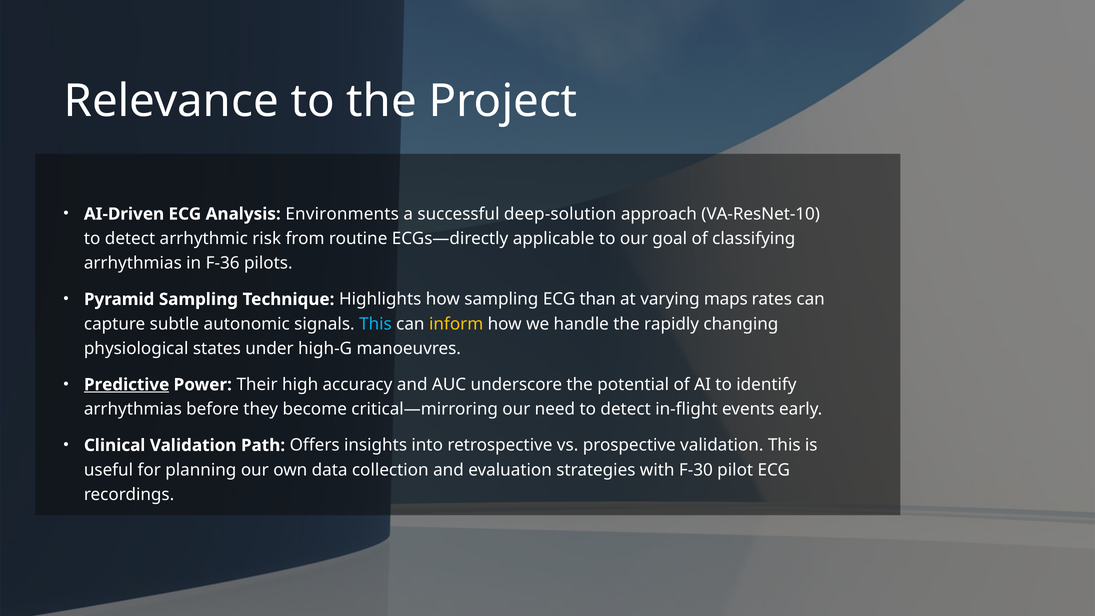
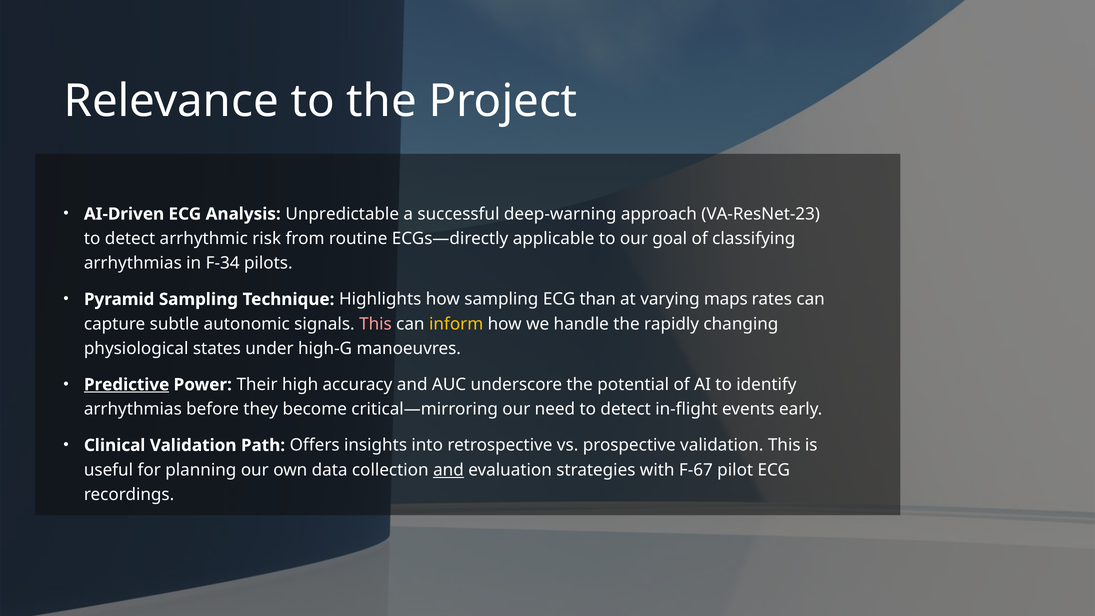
Environments: Environments -> Unpredictable
deep-solution: deep-solution -> deep-warning
VA-ResNet-10: VA-ResNet-10 -> VA-ResNet-23
F-36: F-36 -> F-34
This at (375, 324) colour: light blue -> pink
and at (448, 470) underline: none -> present
F-30: F-30 -> F-67
